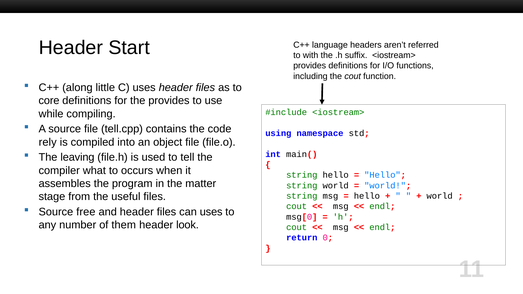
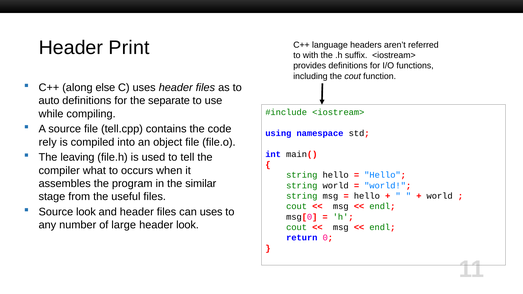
Start: Start -> Print
little: little -> else
core: core -> auto
the provides: provides -> separate
matter: matter -> similar
Source free: free -> look
them: them -> large
